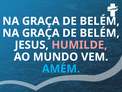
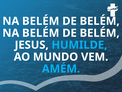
GRAÇA at (41, 21): GRAÇA -> BELÉM
GRAÇA at (41, 33): GRAÇA -> BELÉM
HUMILDE colour: pink -> light blue
